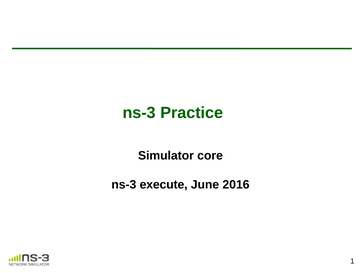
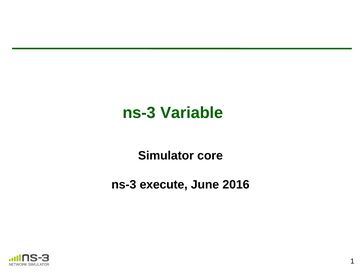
Practice: Practice -> Variable
